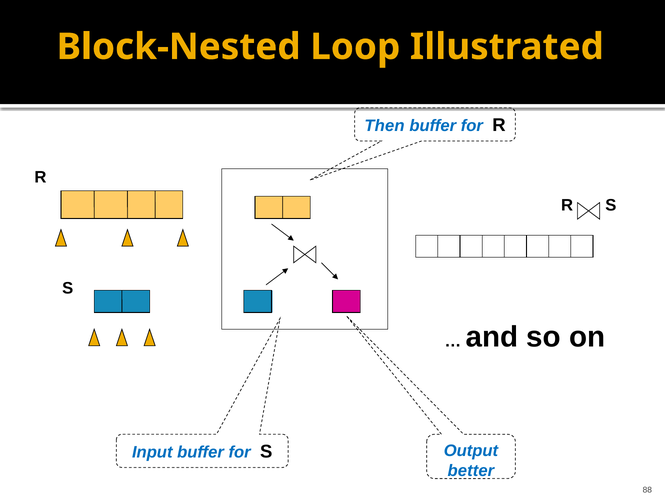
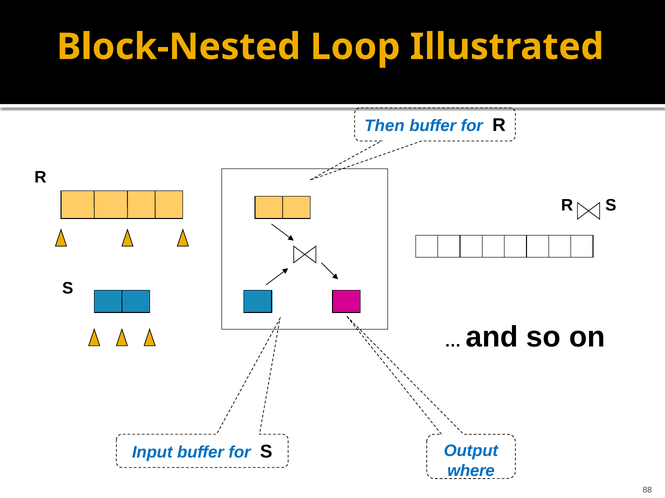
better: better -> where
